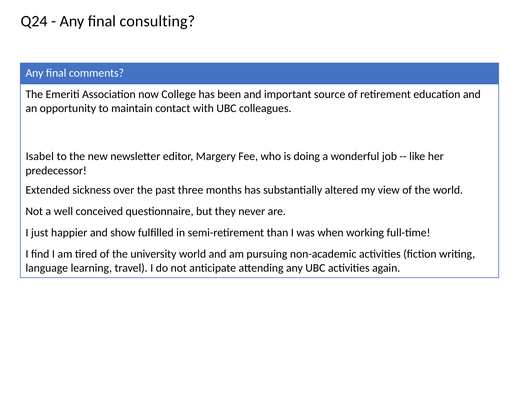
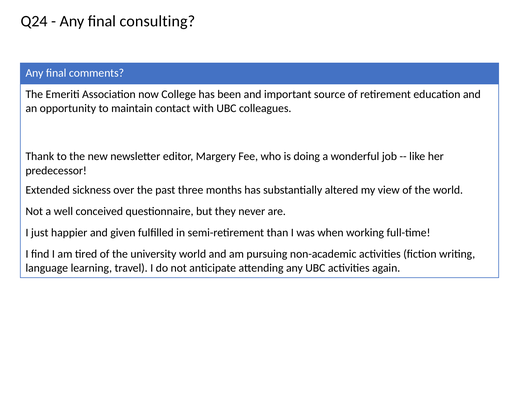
Isabel: Isabel -> Thank
show: show -> given
